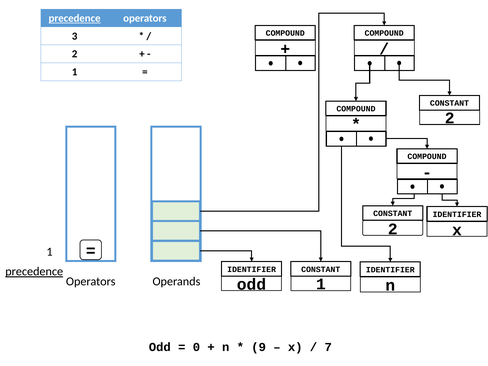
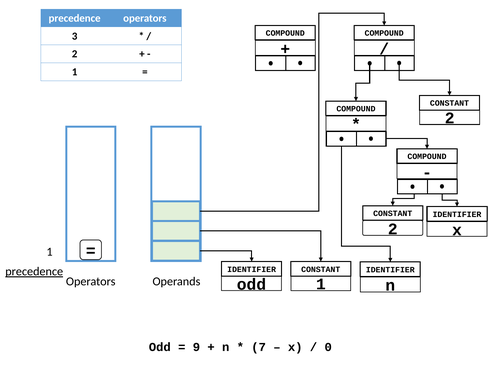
precedence at (75, 18) underline: present -> none
0: 0 -> 9
9: 9 -> 7
7: 7 -> 0
